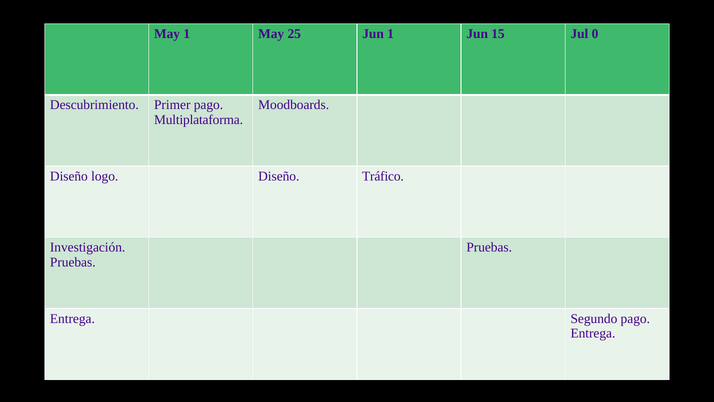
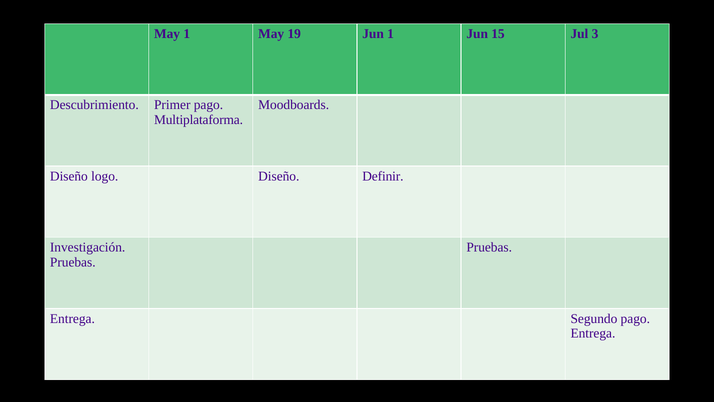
25: 25 -> 19
0: 0 -> 3
Tráfico: Tráfico -> Definir
